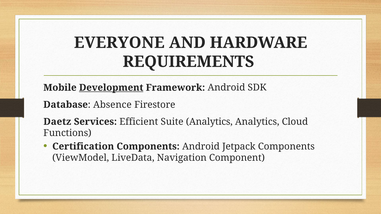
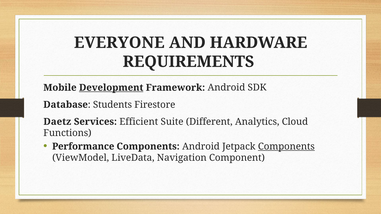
Absence: Absence -> Students
Suite Analytics: Analytics -> Different
Certification: Certification -> Performance
Components at (286, 147) underline: none -> present
